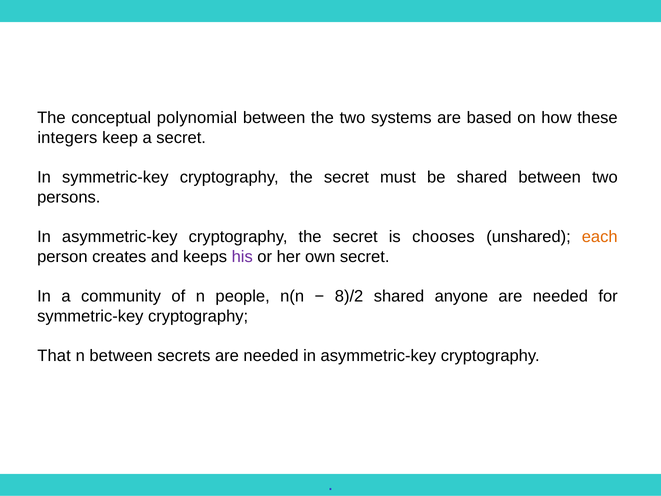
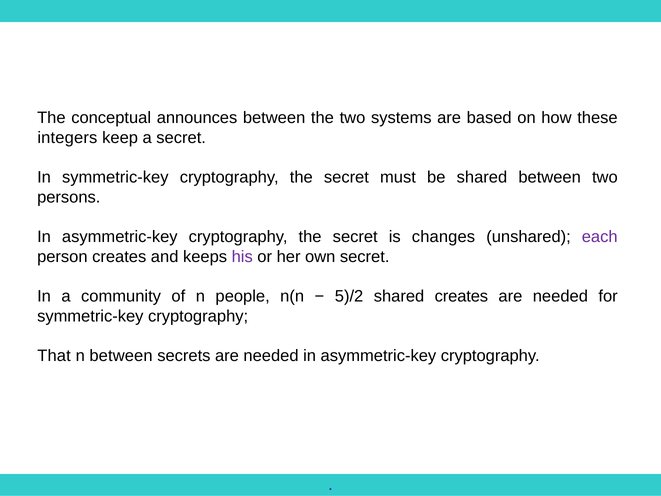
polynomial: polynomial -> announces
chooses: chooses -> changes
each colour: orange -> purple
8)/2: 8)/2 -> 5)/2
shared anyone: anyone -> creates
